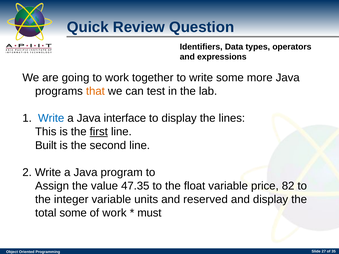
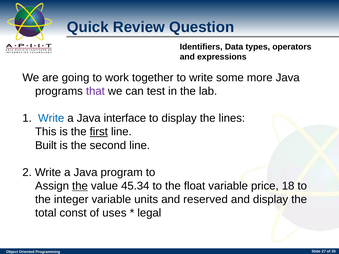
that colour: orange -> purple
the at (80, 186) underline: none -> present
47.35: 47.35 -> 45.34
82: 82 -> 18
total some: some -> const
of work: work -> uses
must: must -> legal
